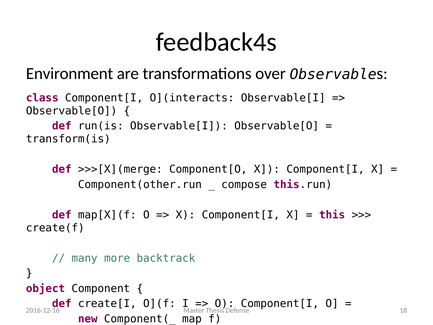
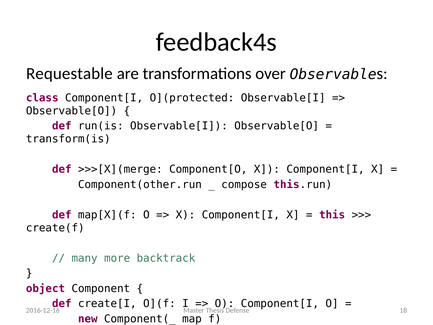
Environment: Environment -> Requestable
O](interacts: O](interacts -> O](protected
